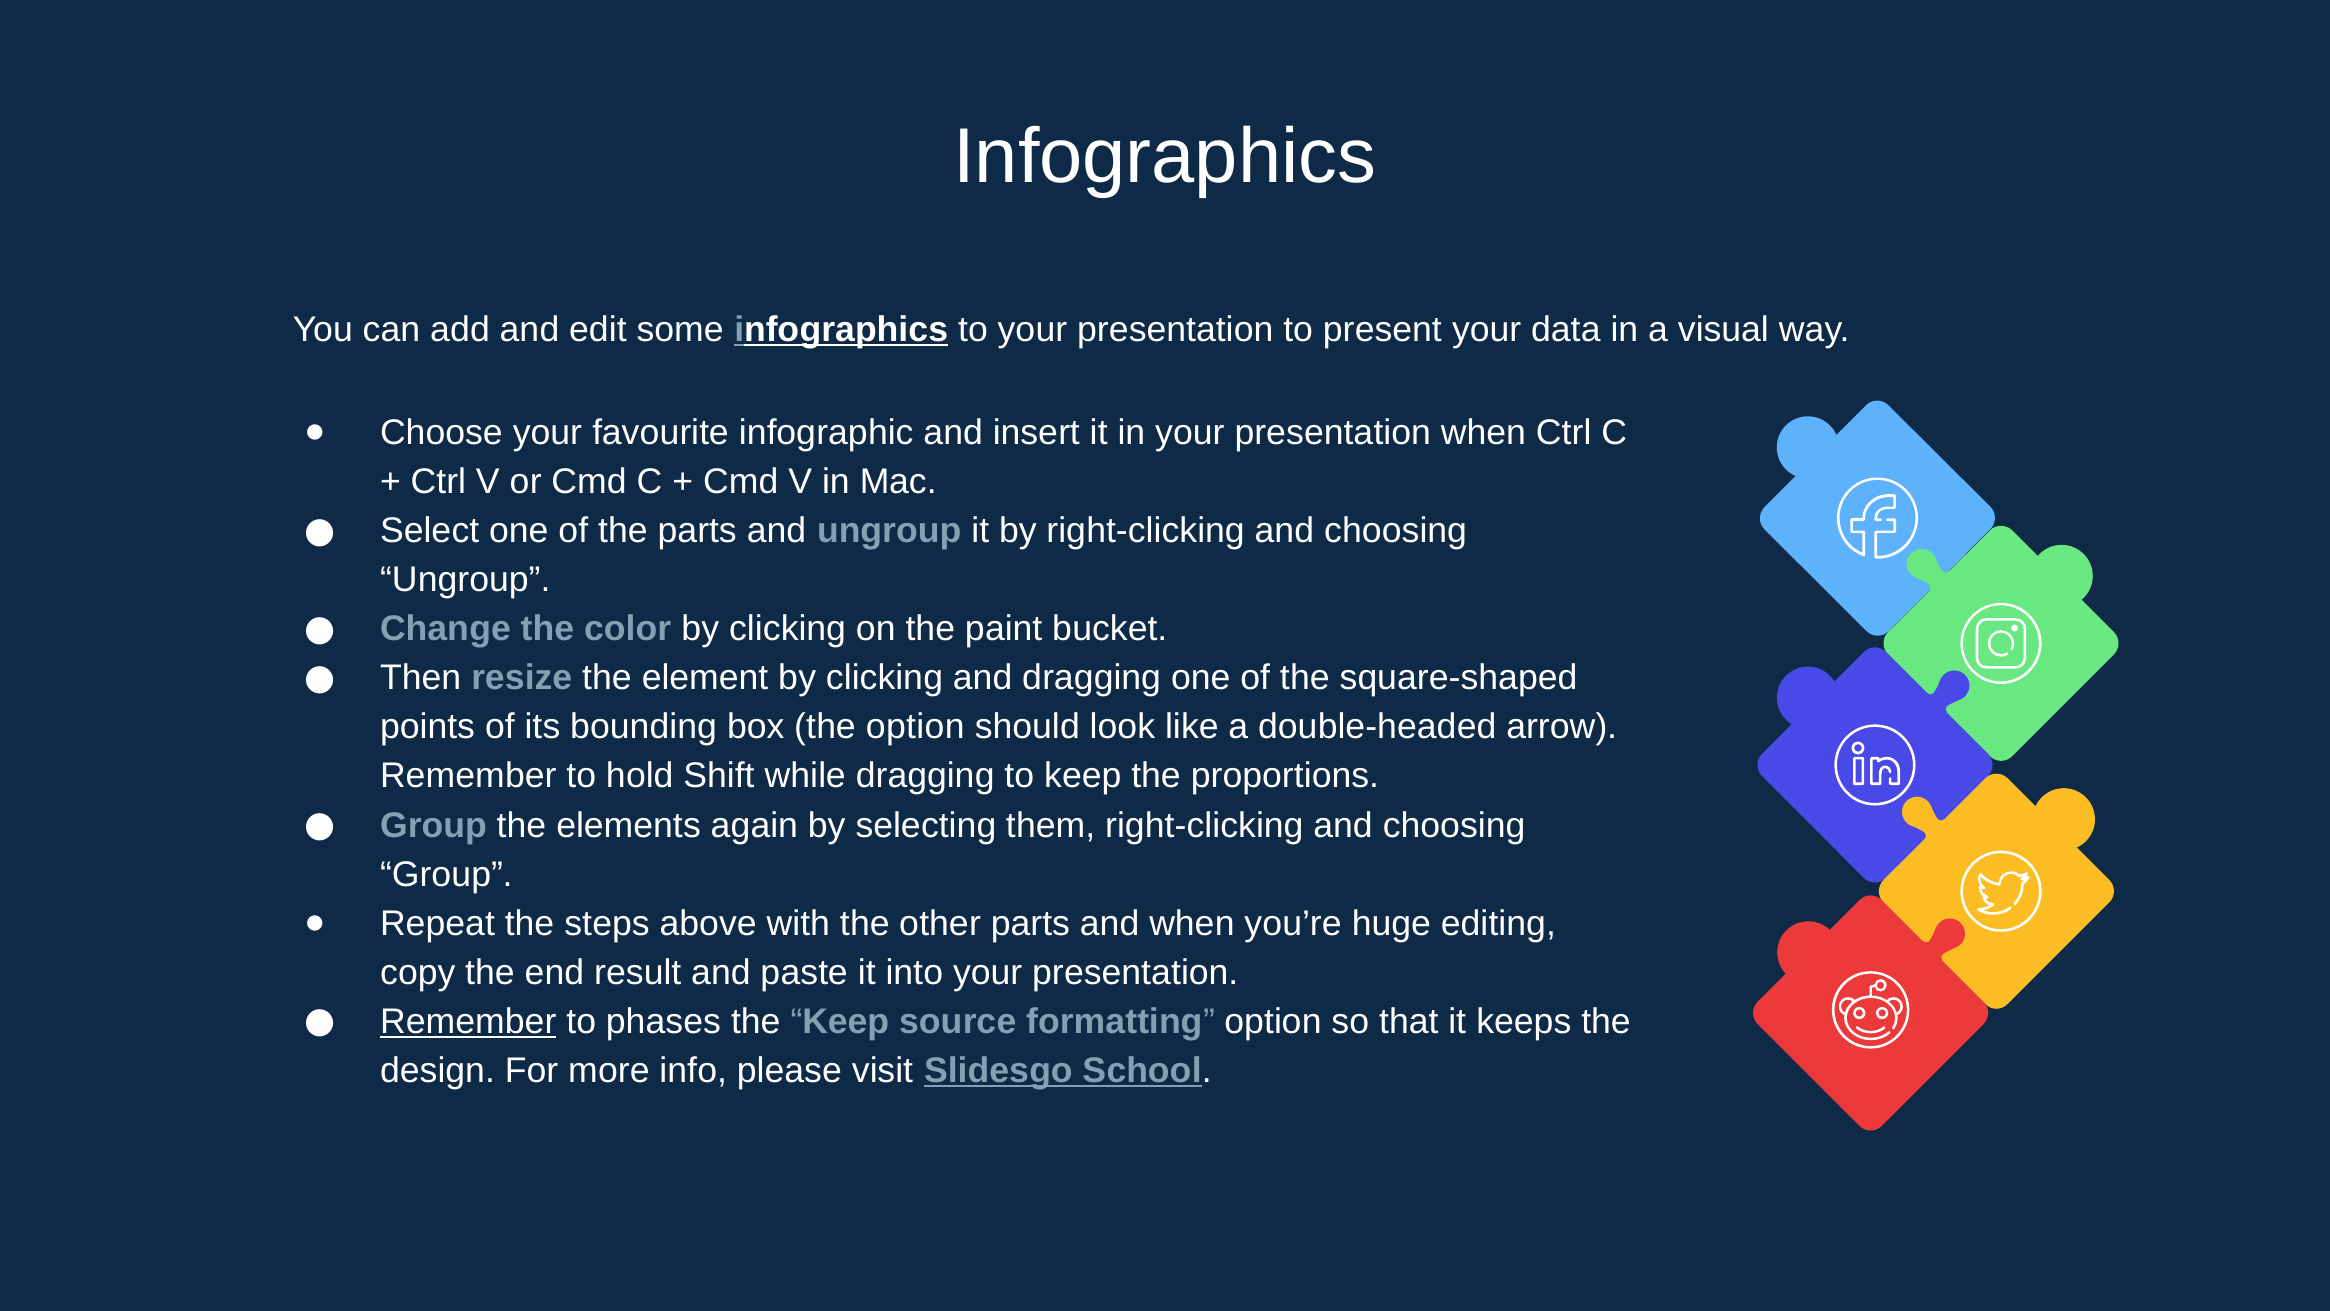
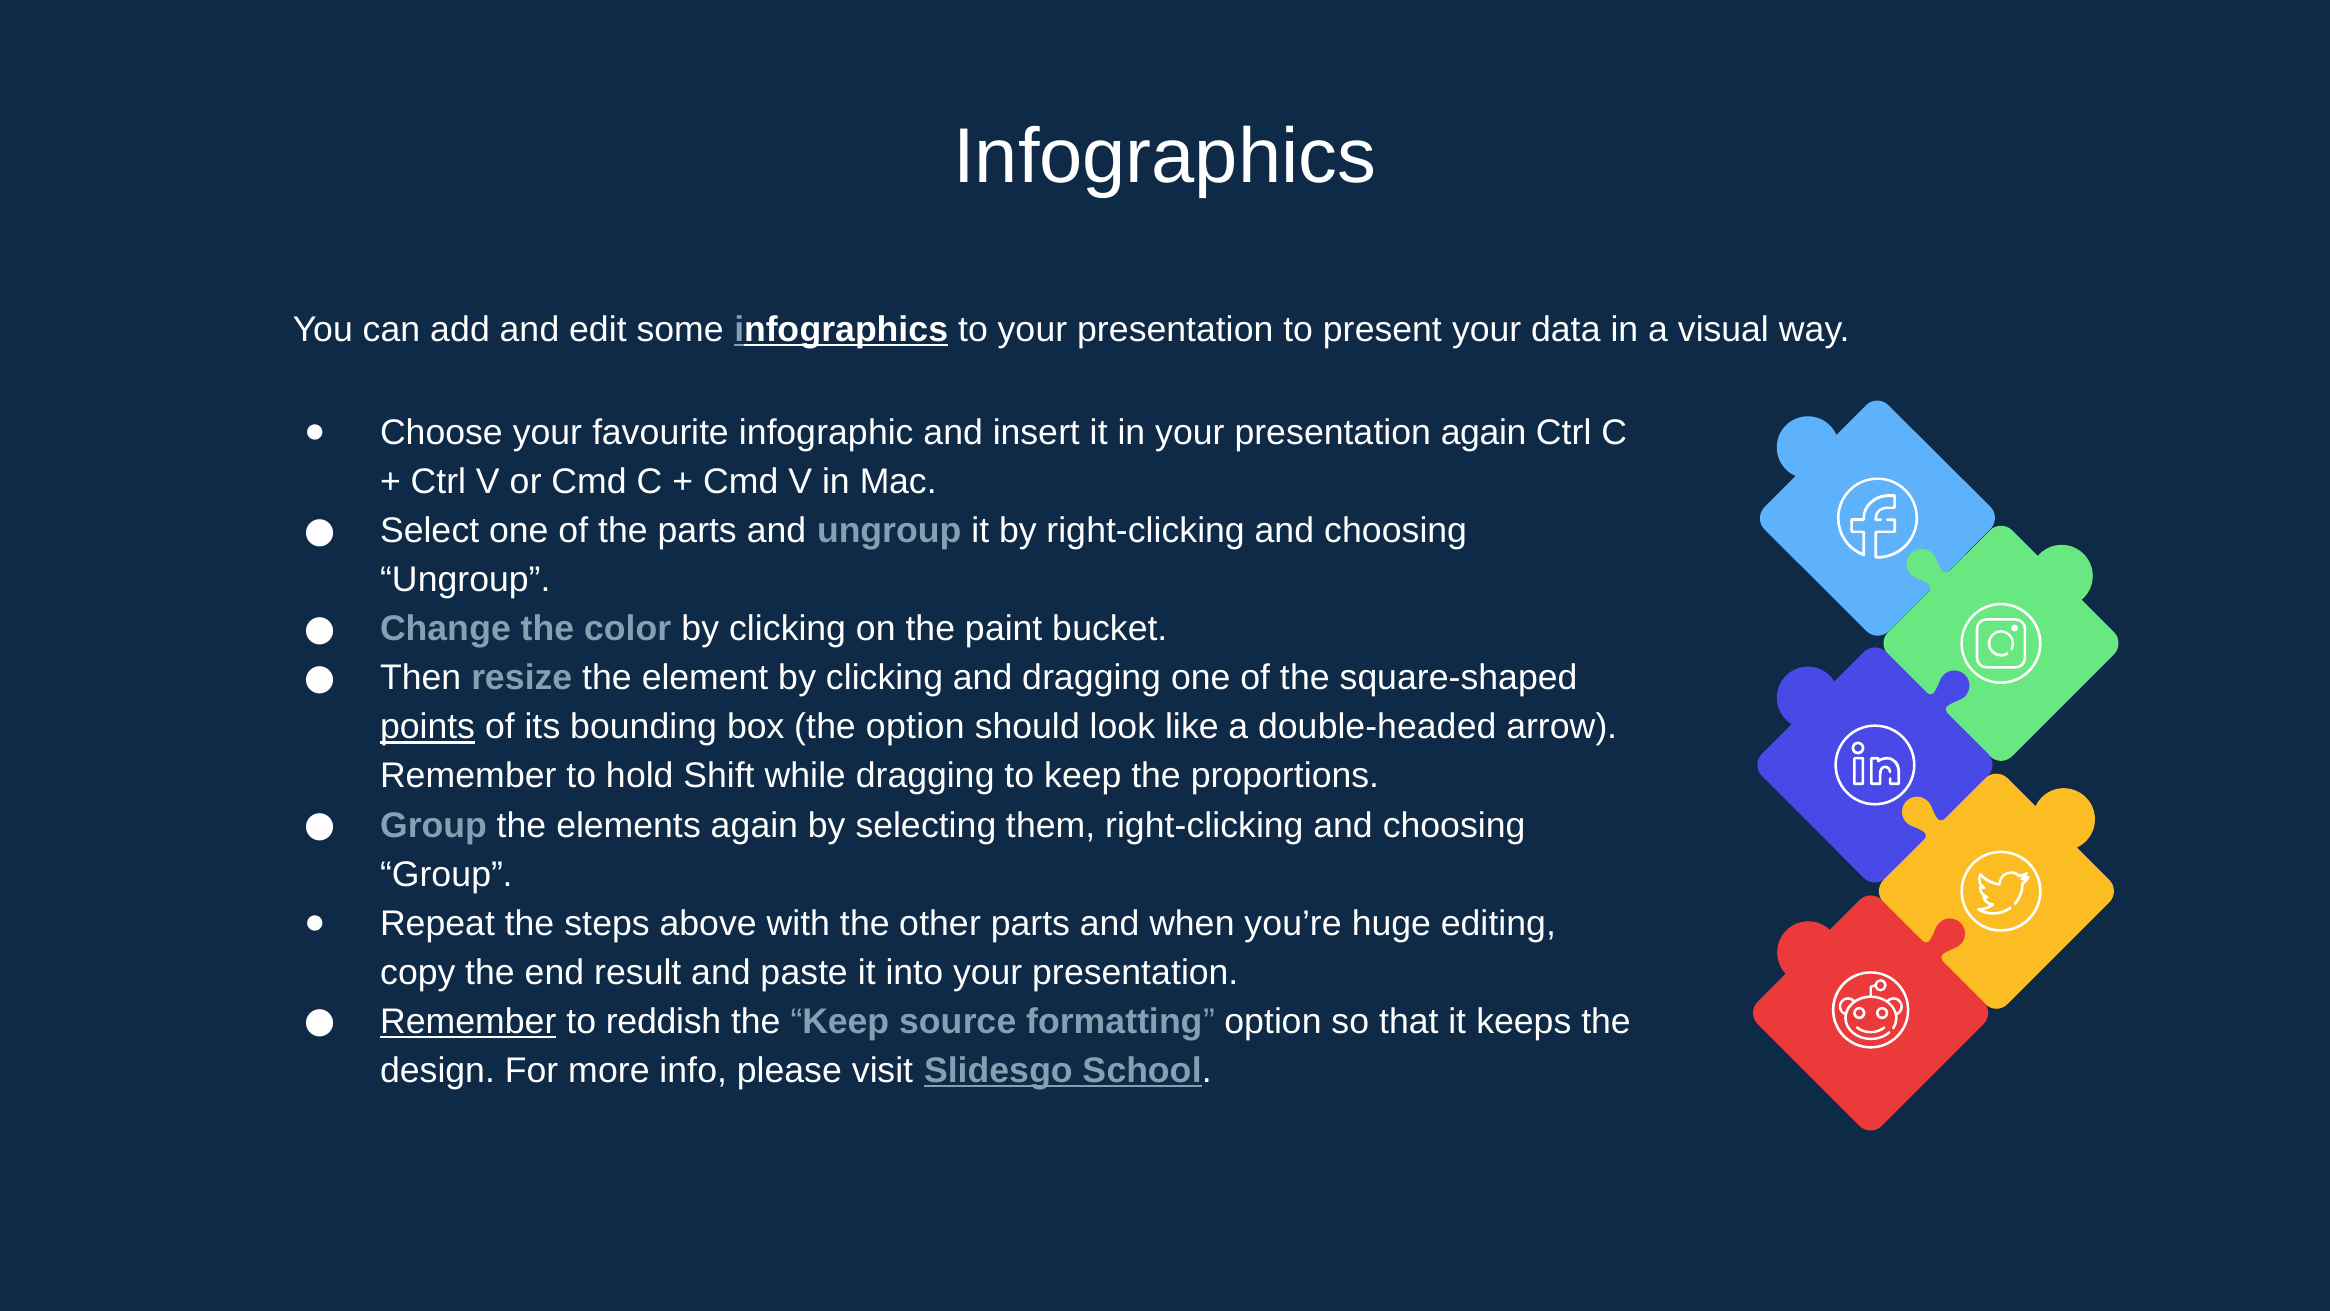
presentation when: when -> again
points underline: none -> present
phases: phases -> reddish
